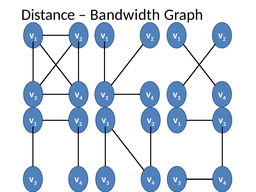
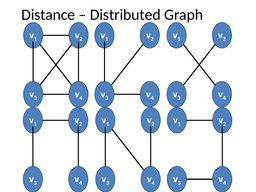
Bandwidth: Bandwidth -> Distributed
